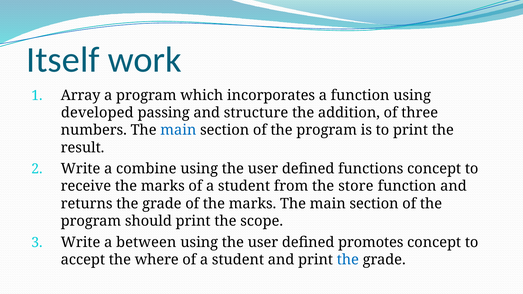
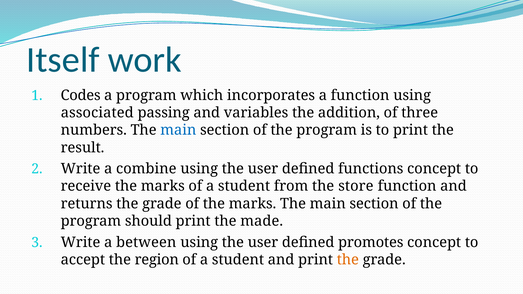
Array: Array -> Codes
developed: developed -> associated
structure: structure -> variables
scope: scope -> made
where: where -> region
the at (348, 260) colour: blue -> orange
